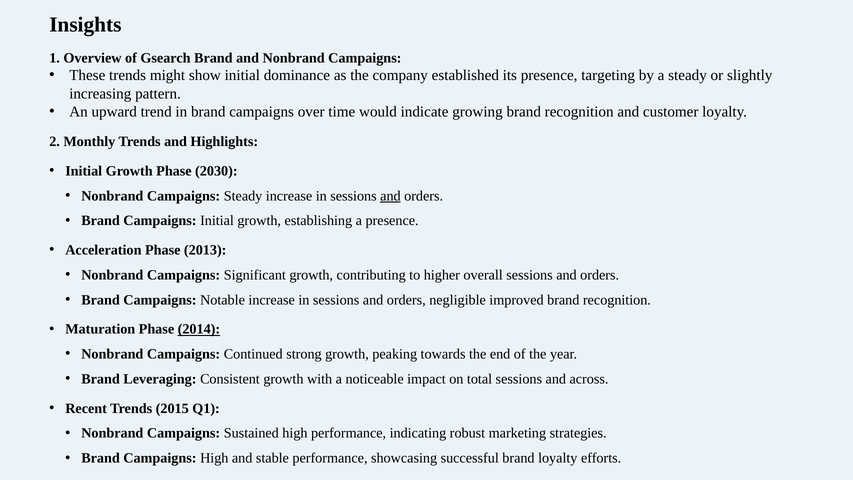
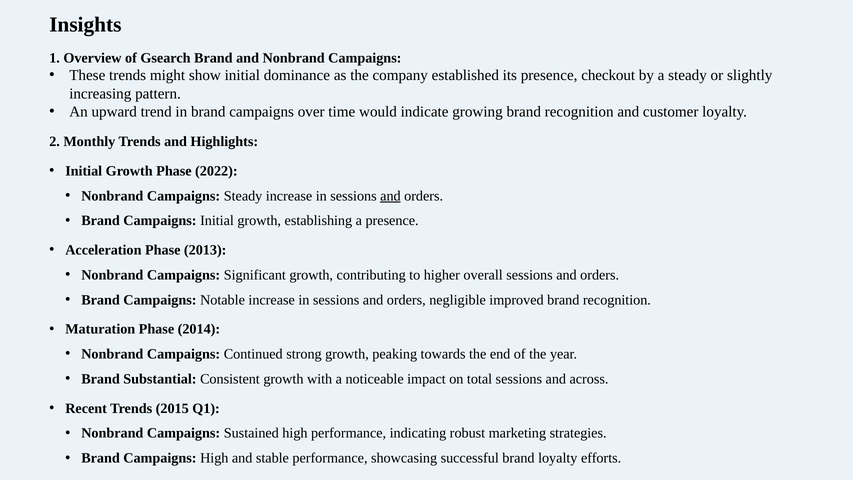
targeting: targeting -> checkout
2030: 2030 -> 2022
2014 underline: present -> none
Leveraging: Leveraging -> Substantial
